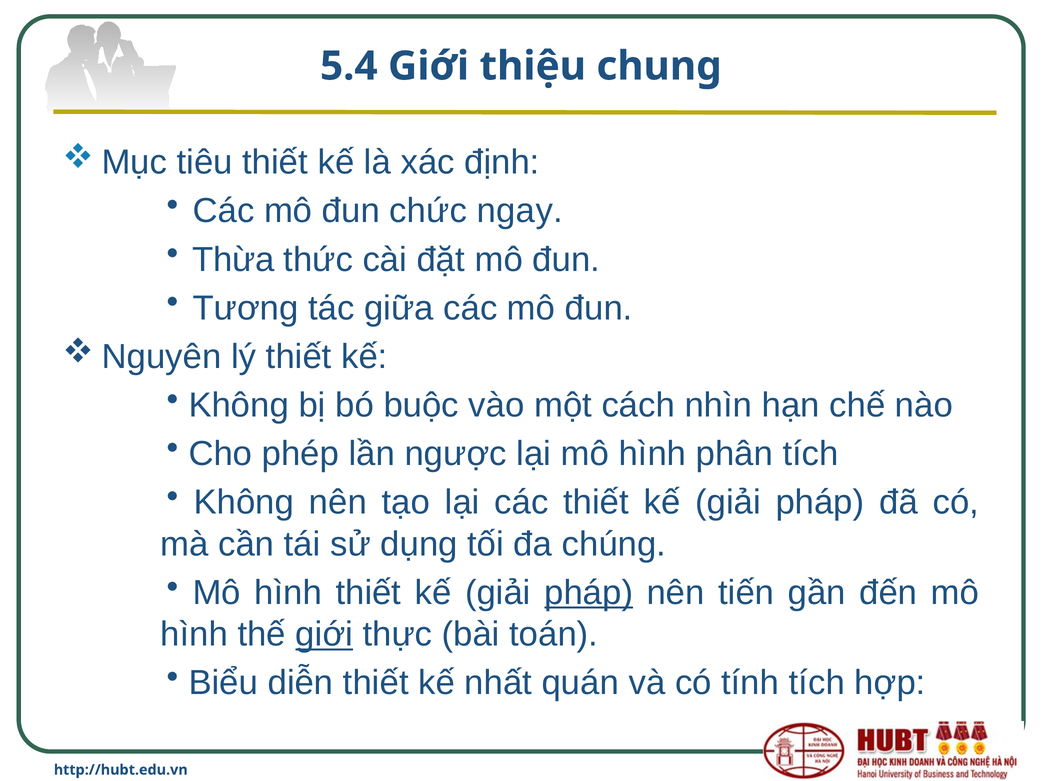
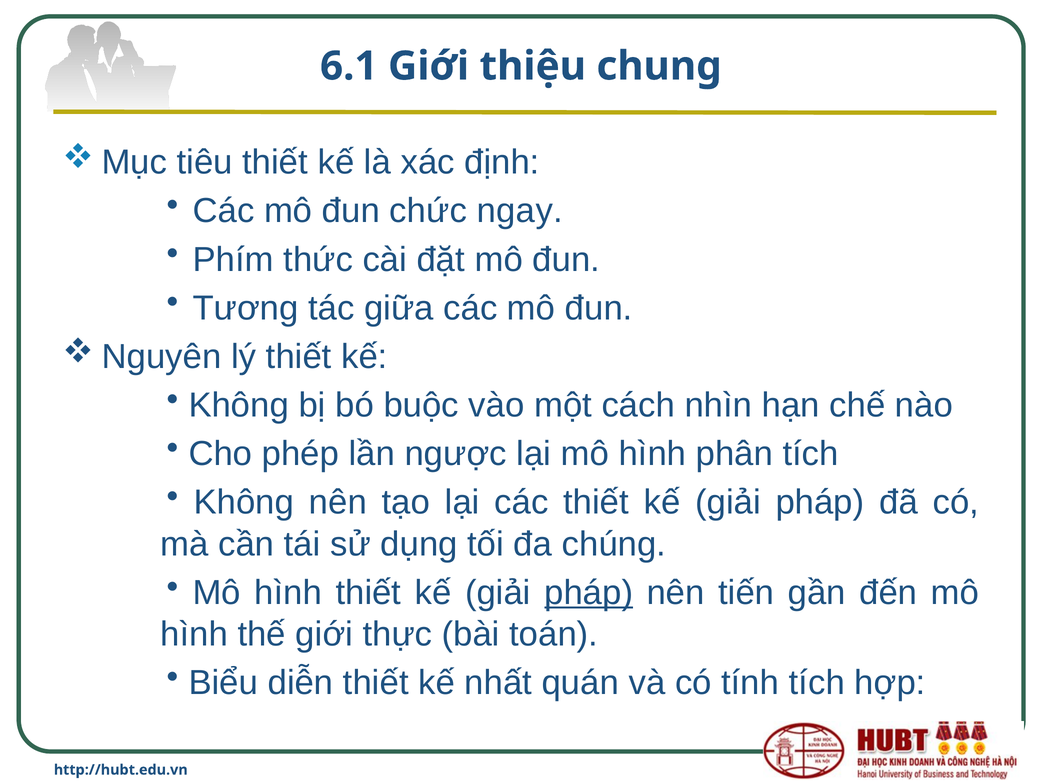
5.4: 5.4 -> 6.1
Thừa: Thừa -> Phím
giới at (324, 635) underline: present -> none
